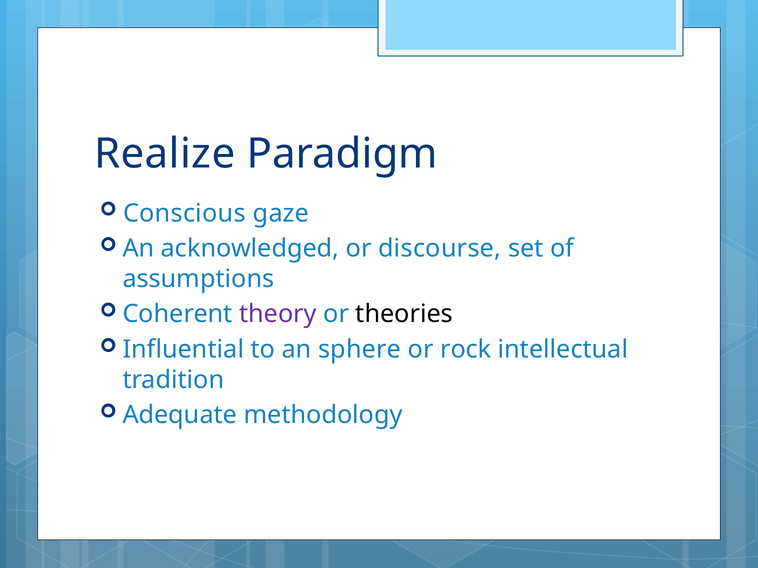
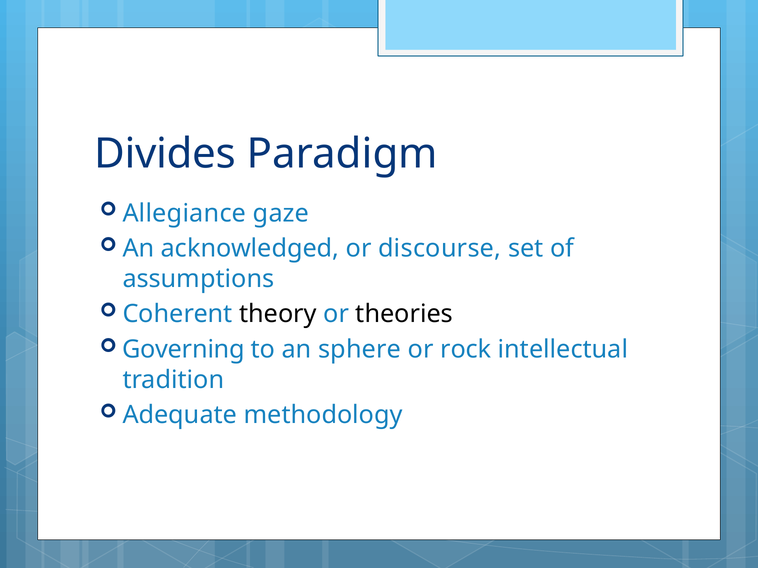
Realize: Realize -> Divides
Conscious: Conscious -> Allegiance
theory colour: purple -> black
Influential: Influential -> Governing
